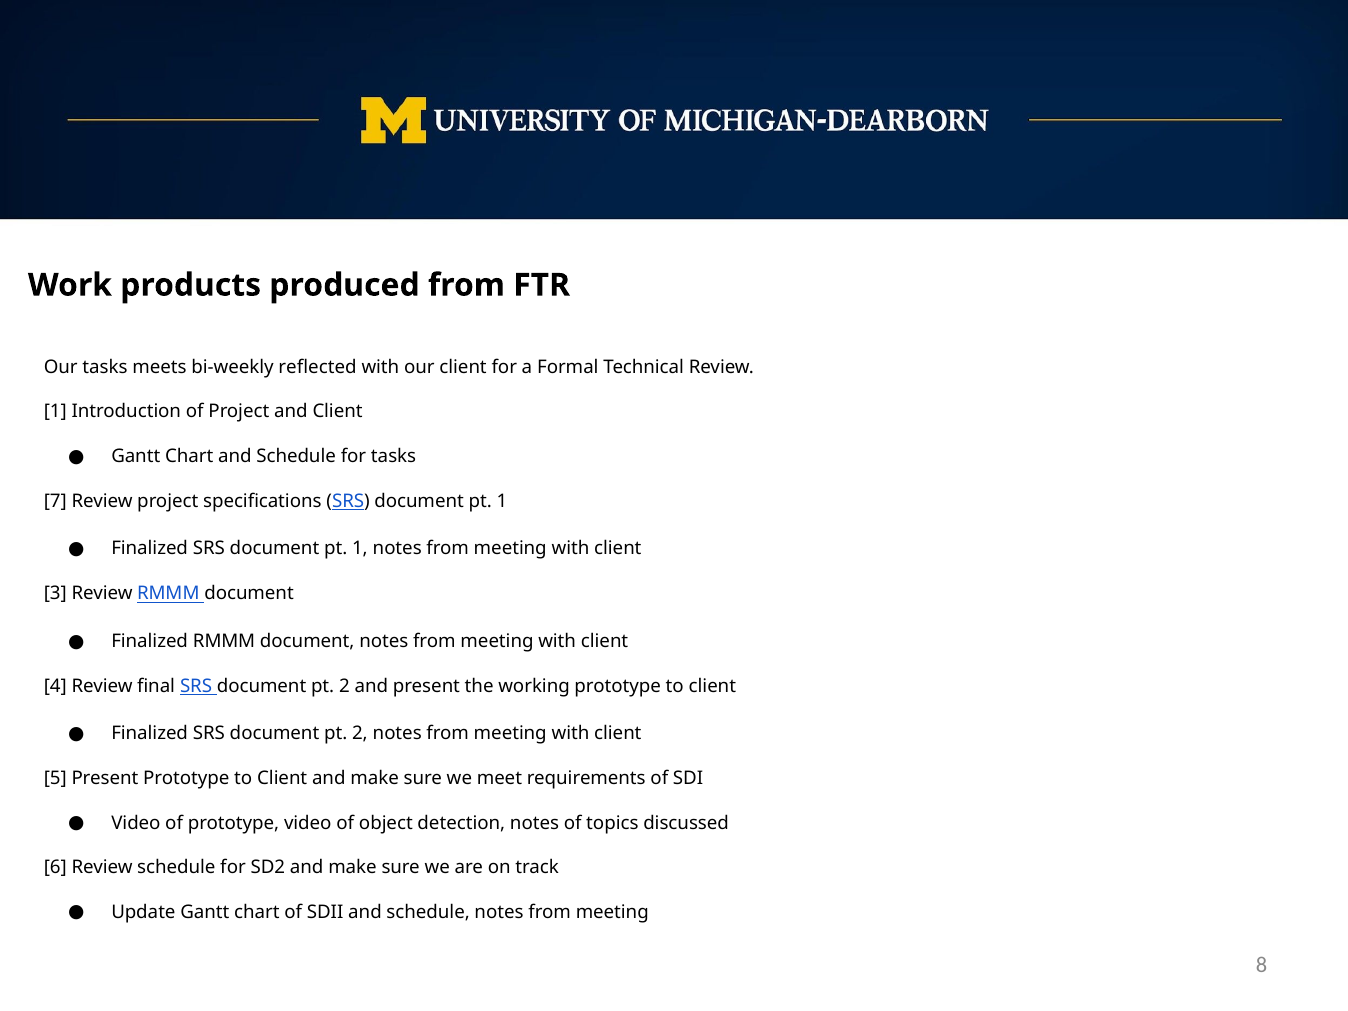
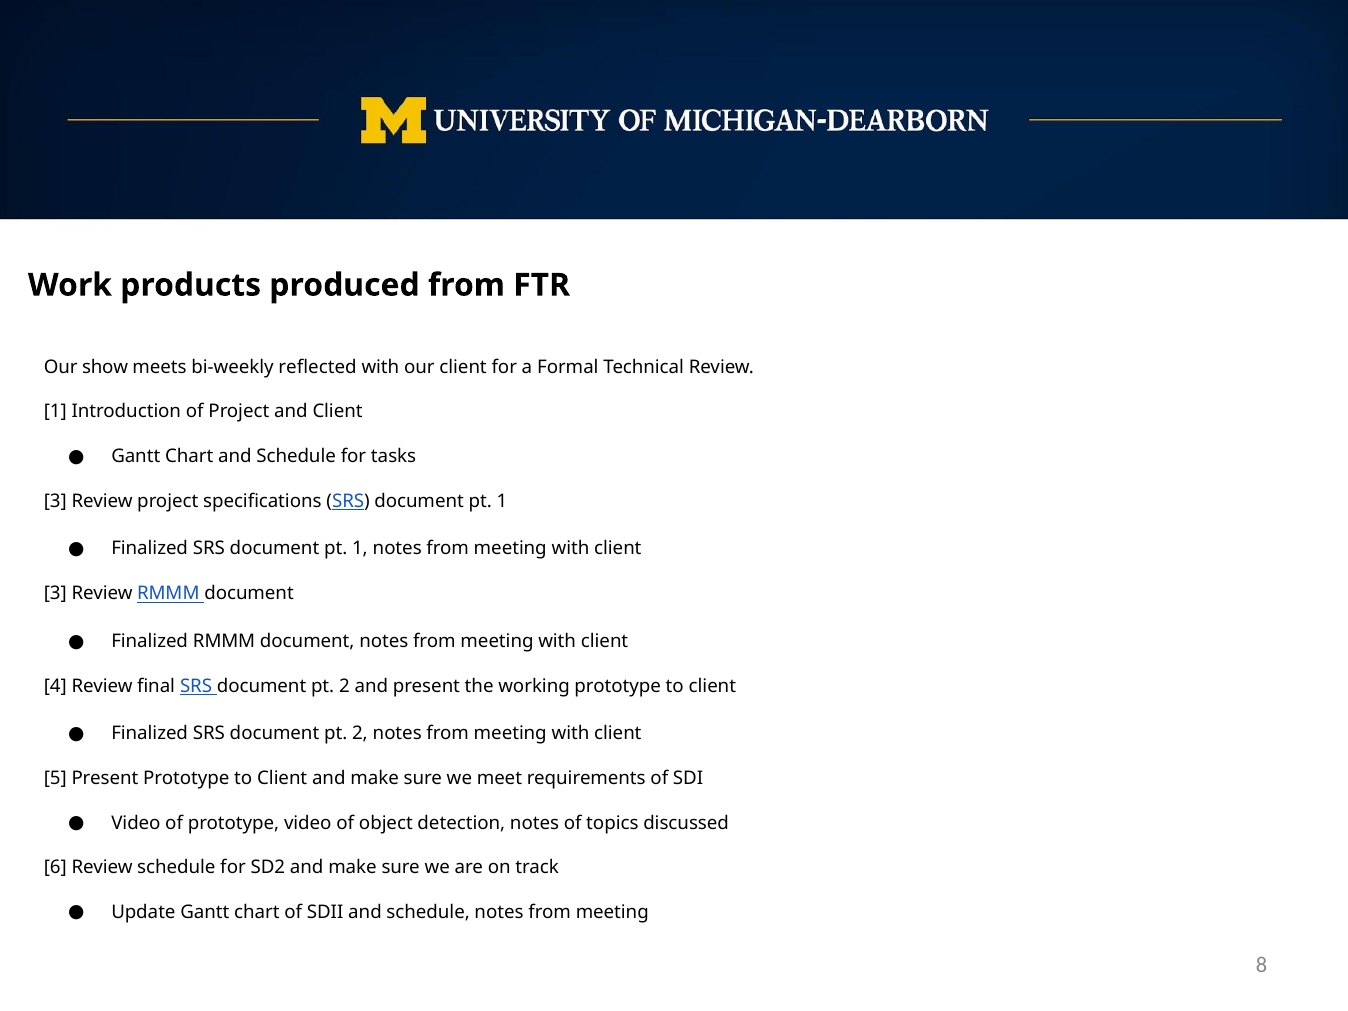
Our tasks: tasks -> show
7 at (55, 501): 7 -> 3
